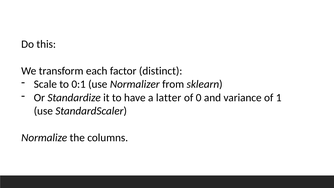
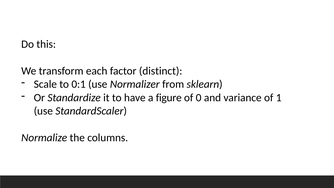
latter: latter -> figure
